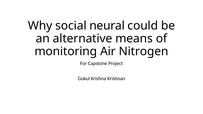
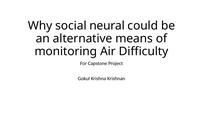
Nitrogen: Nitrogen -> Difficulty
